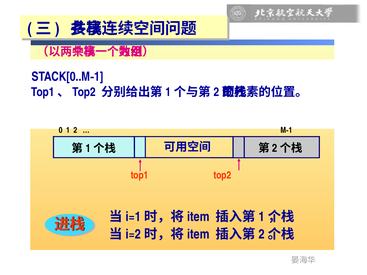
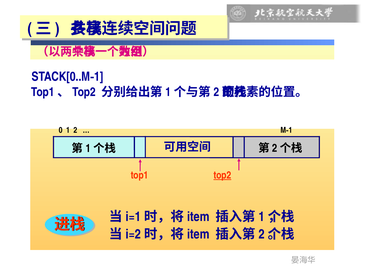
top2 at (222, 175) underline: none -> present
